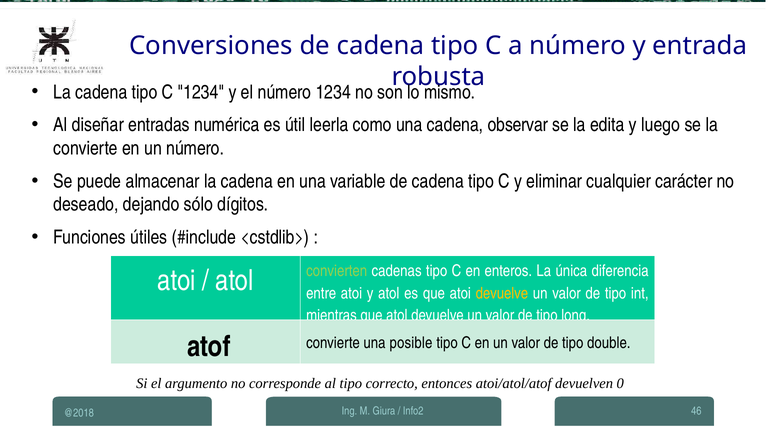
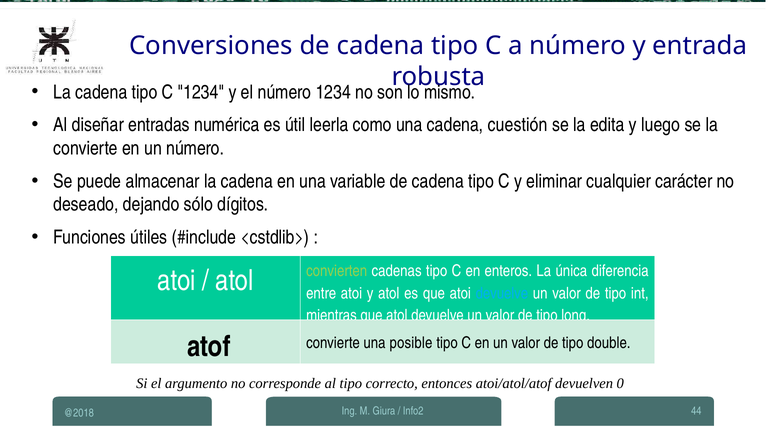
observar: observar -> cuestión
devuelve at (502, 293) colour: yellow -> light blue
46: 46 -> 44
